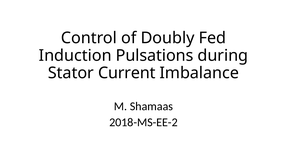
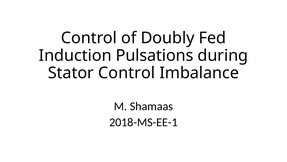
Stator Current: Current -> Control
2018-MS-EE-2: 2018-MS-EE-2 -> 2018-MS-EE-1
